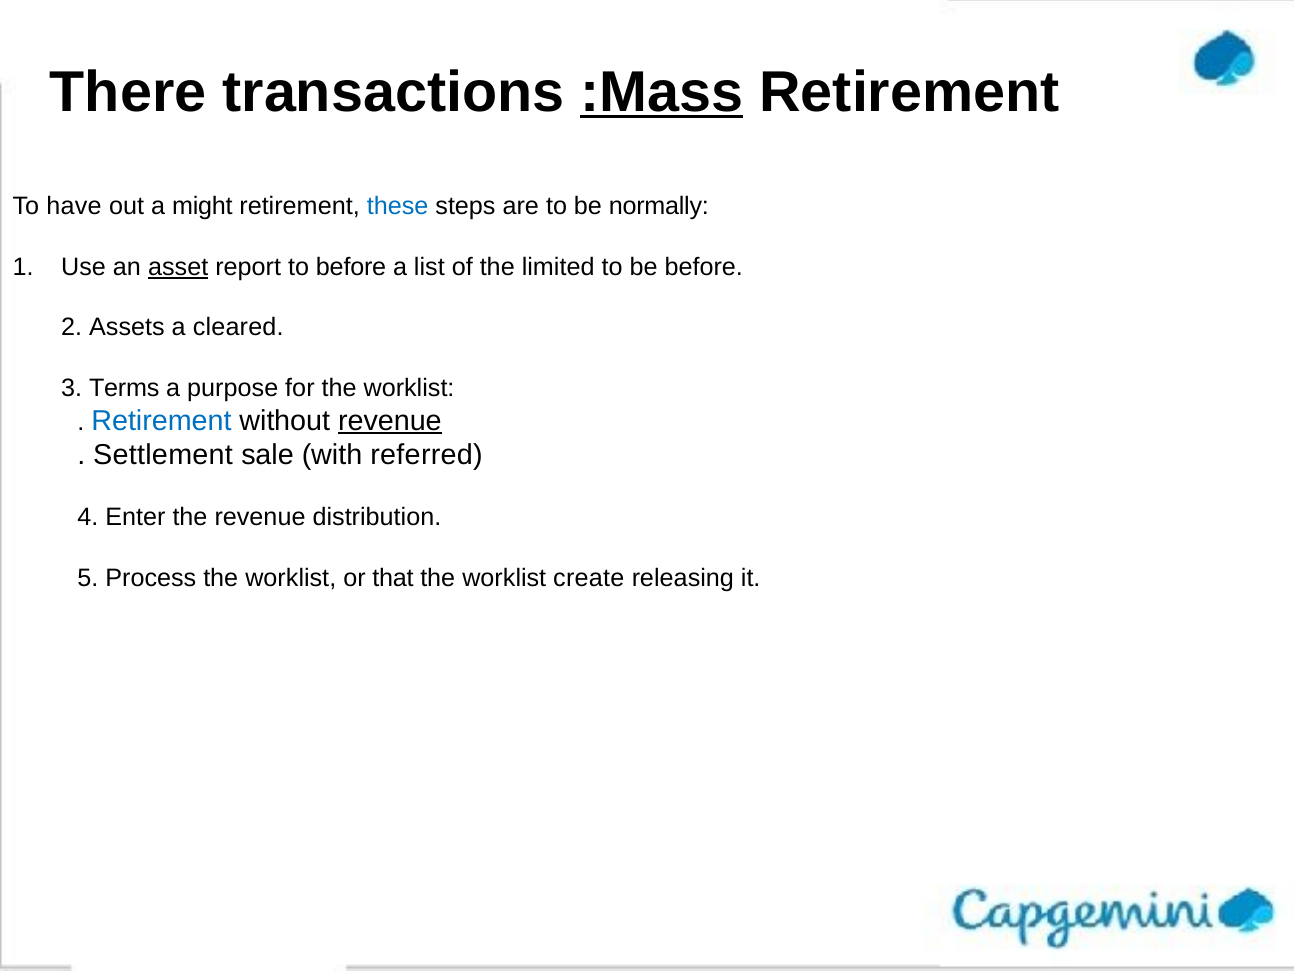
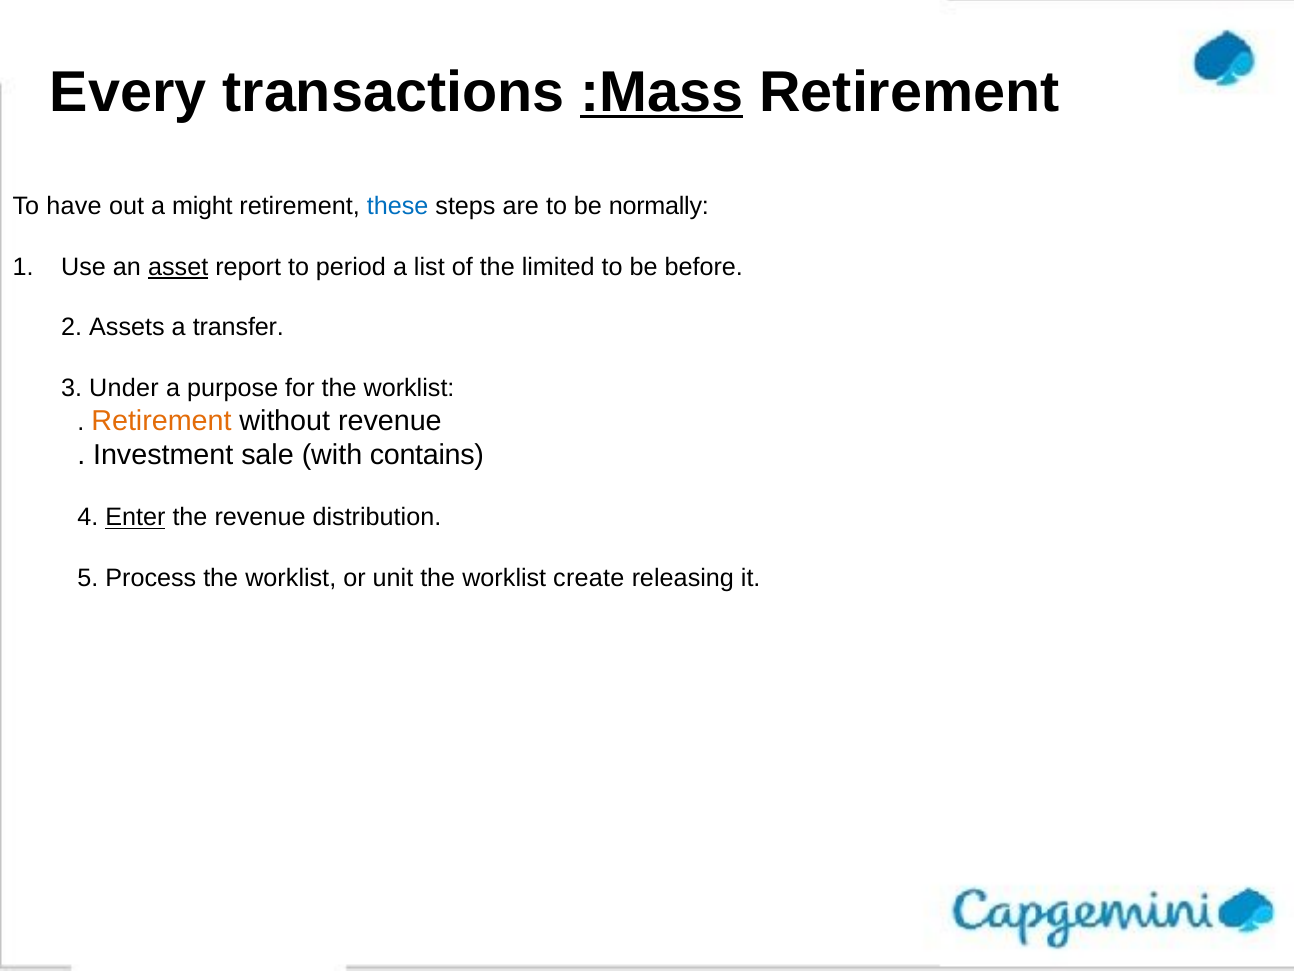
There: There -> Every
to before: before -> period
cleared: cleared -> transfer
Terms: Terms -> Under
Retirement at (161, 420) colour: blue -> orange
revenue at (390, 420) underline: present -> none
Settlement: Settlement -> Investment
referred: referred -> contains
Enter underline: none -> present
that: that -> unit
